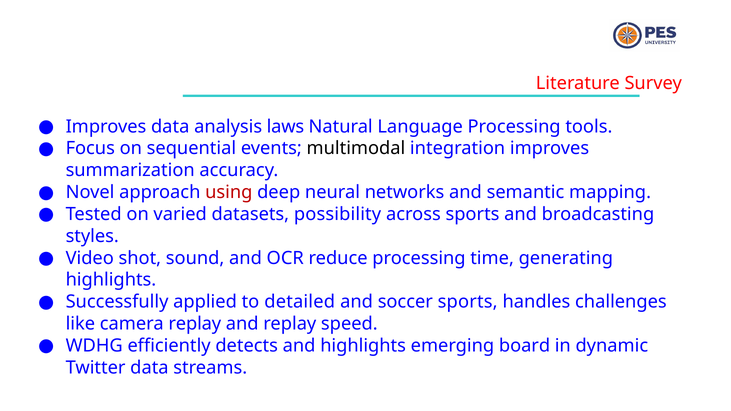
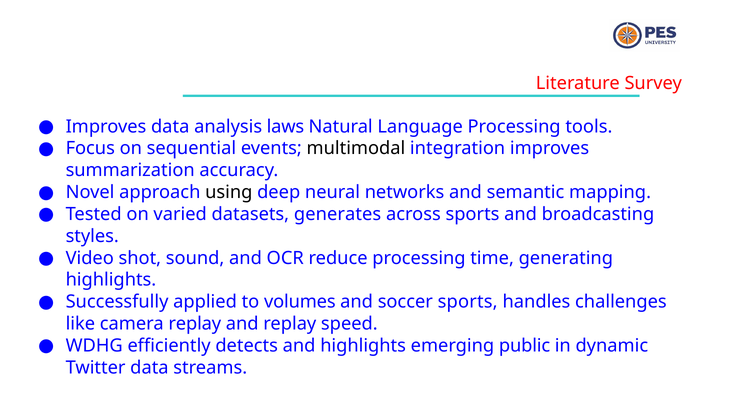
using colour: red -> black
possibility: possibility -> generates
detailed: detailed -> volumes
board: board -> public
